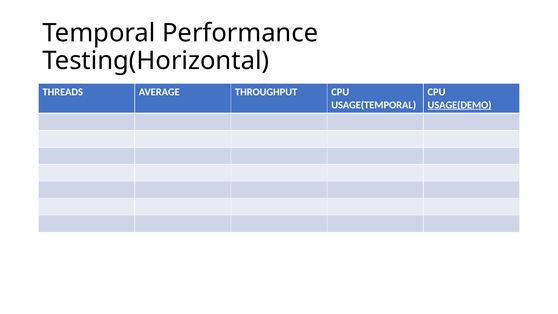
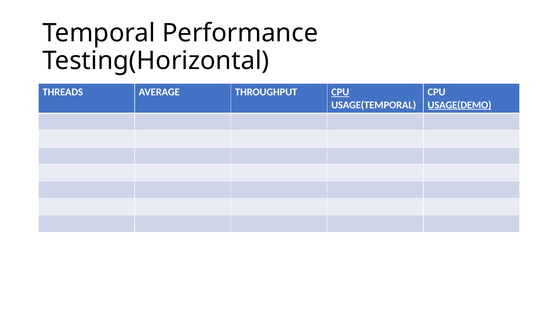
CPU at (340, 92) underline: none -> present
